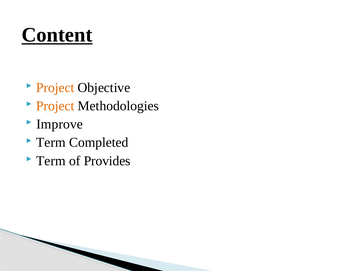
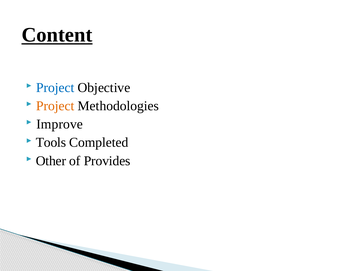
Project at (55, 88) colour: orange -> blue
Term at (51, 142): Term -> Tools
Term at (51, 161): Term -> Other
